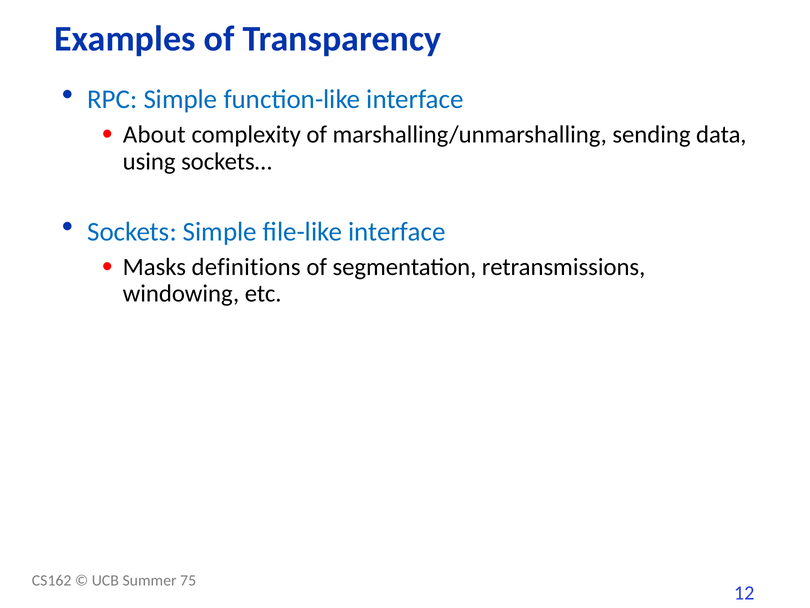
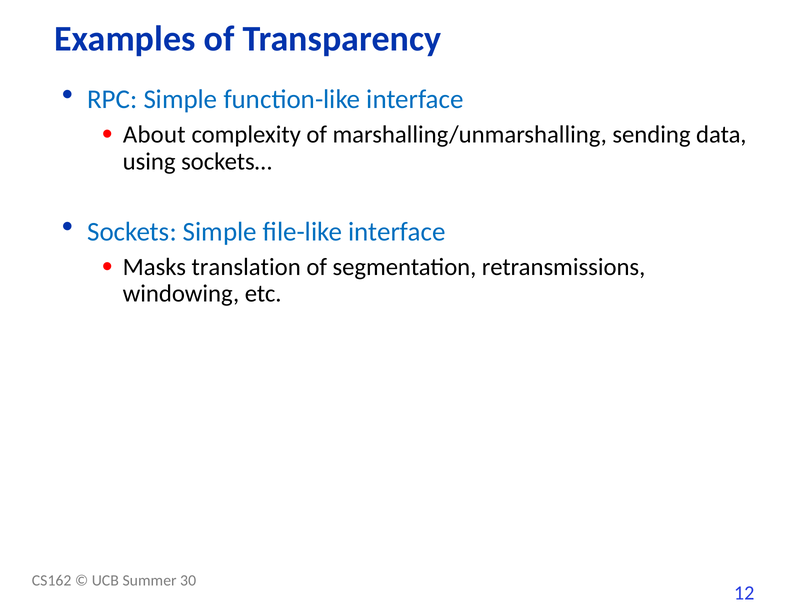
definitions: definitions -> translation
75: 75 -> 30
